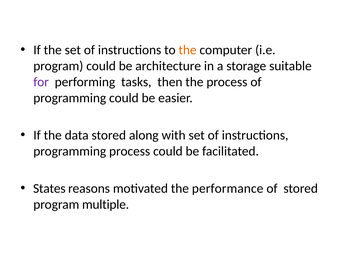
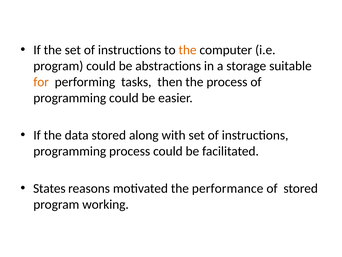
architecture: architecture -> abstractions
for colour: purple -> orange
multiple: multiple -> working
